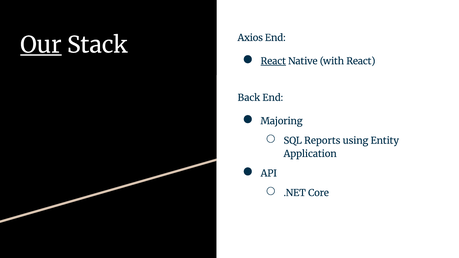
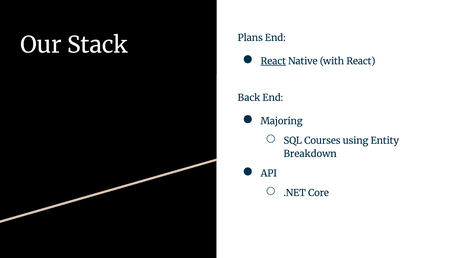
Our underline: present -> none
Axios: Axios -> Plans
Reports: Reports -> Courses
Application: Application -> Breakdown
